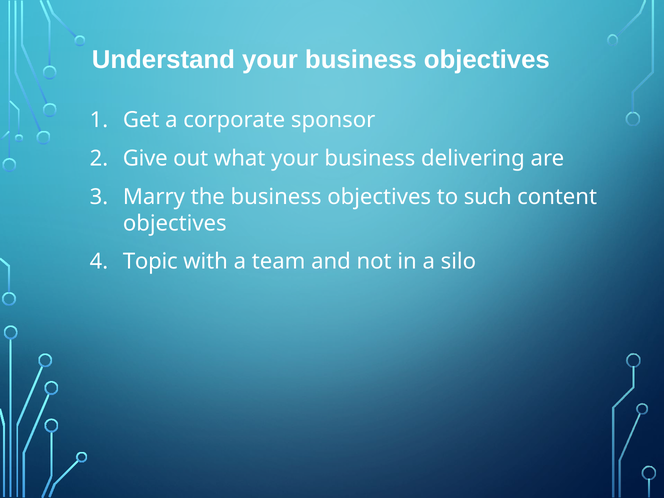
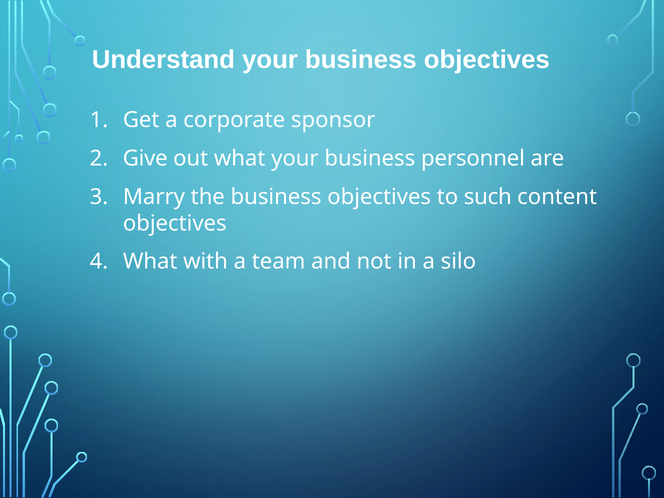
delivering: delivering -> personnel
Topic at (150, 262): Topic -> What
